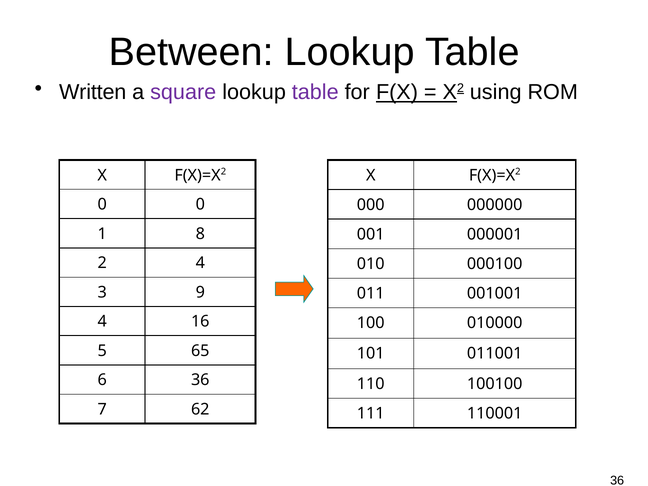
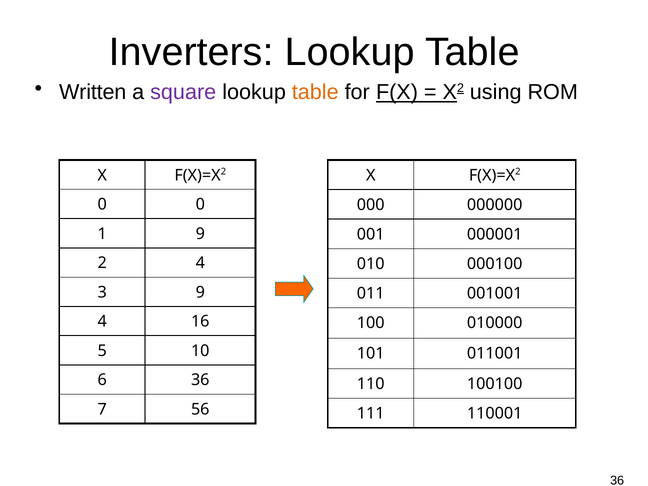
Between: Between -> Inverters
table at (315, 92) colour: purple -> orange
1 8: 8 -> 9
65: 65 -> 10
62: 62 -> 56
